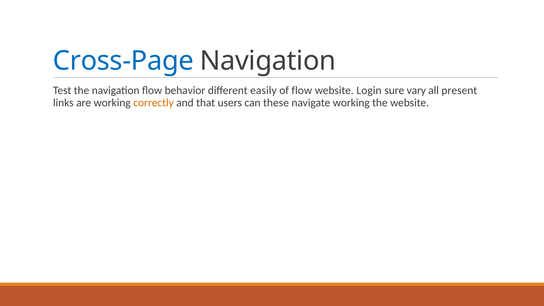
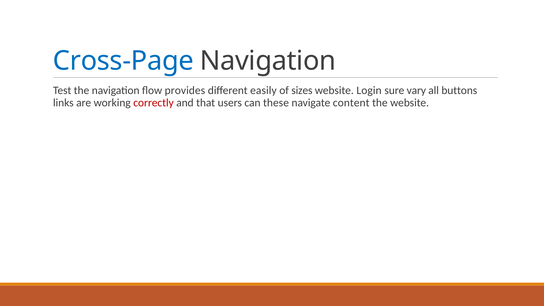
behavior: behavior -> provides
of flow: flow -> sizes
present: present -> buttons
correctly colour: orange -> red
navigate working: working -> content
